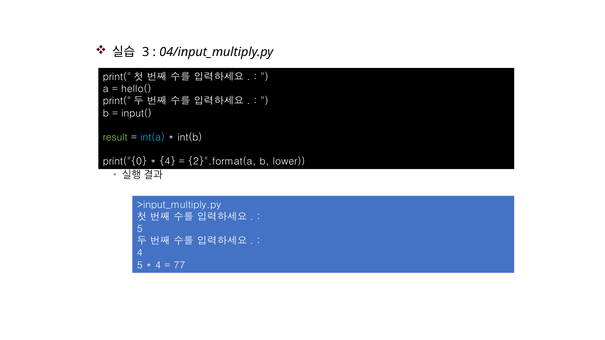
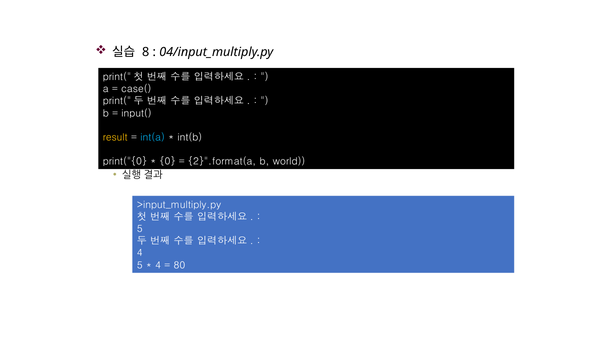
3: 3 -> 8
hello(: hello( -> case(
result colour: light green -> yellow
4 at (168, 162): 4 -> 0
lower: lower -> world
77: 77 -> 80
